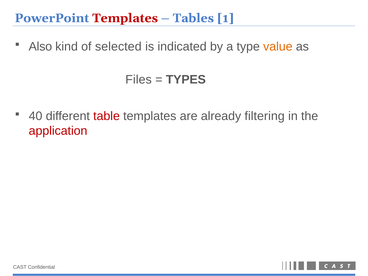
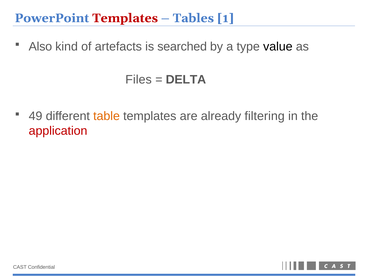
selected: selected -> artefacts
indicated: indicated -> searched
value colour: orange -> black
TYPES: TYPES -> DELTA
40: 40 -> 49
table colour: red -> orange
